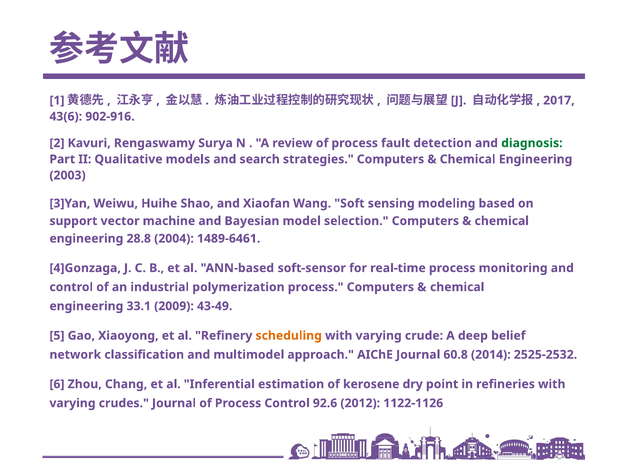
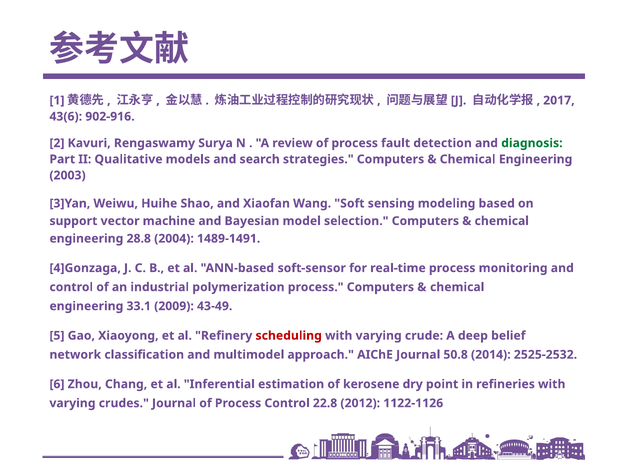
1489-6461: 1489-6461 -> 1489-1491
scheduling colour: orange -> red
60.8: 60.8 -> 50.8
92.6: 92.6 -> 22.8
